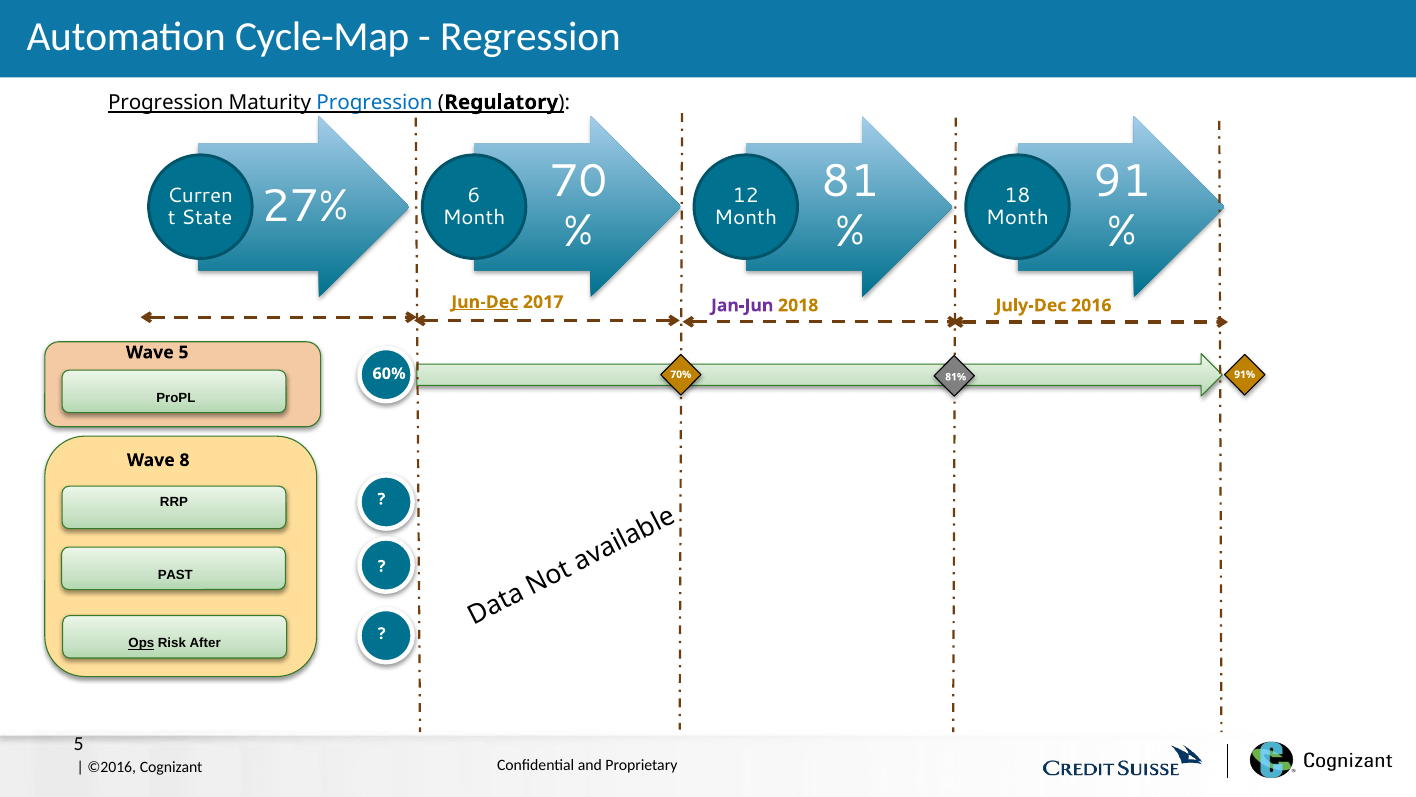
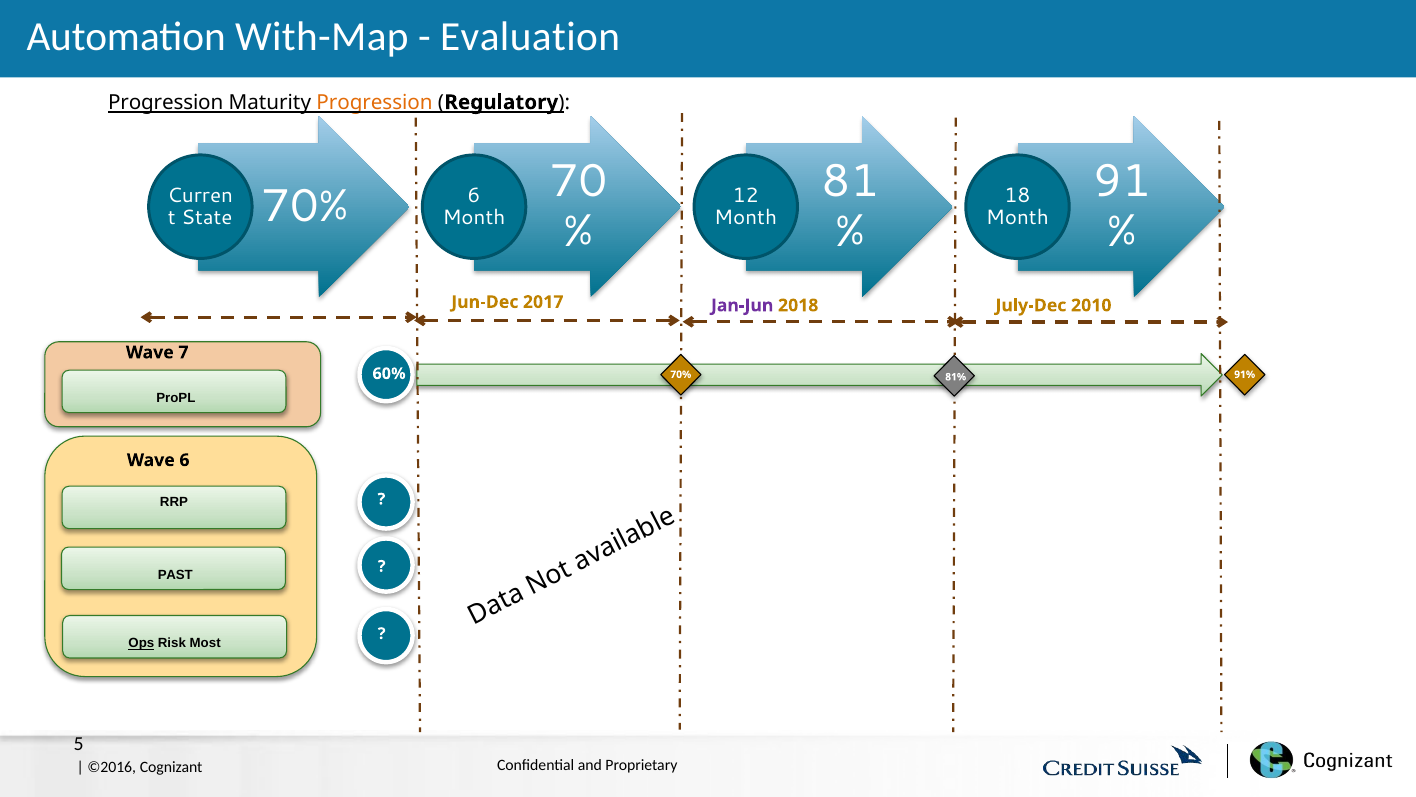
Cycle-Map: Cycle-Map -> With-Map
Regression: Regression -> Evaluation
Progression at (375, 102) colour: blue -> orange
27% at (305, 206): 27% -> 70%
Jun-Dec underline: present -> none
2016: 2016 -> 2010
Wave 5: 5 -> 7
Wave 8: 8 -> 6
After: After -> Most
